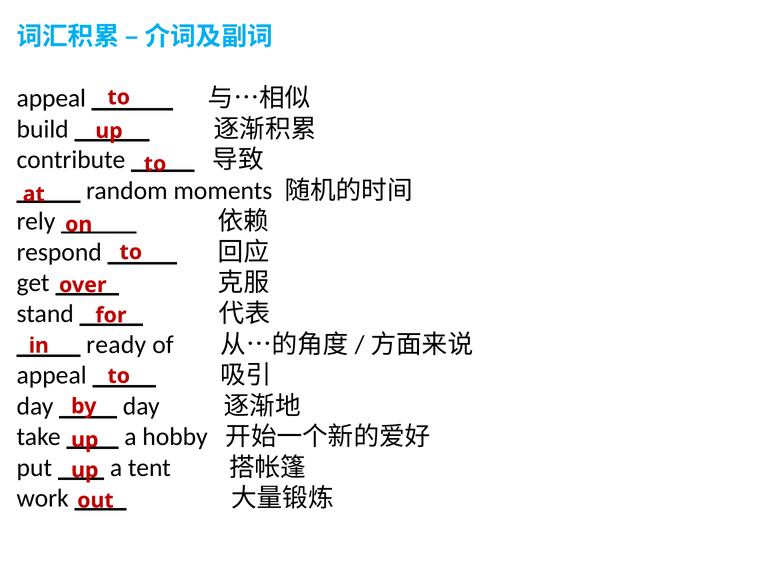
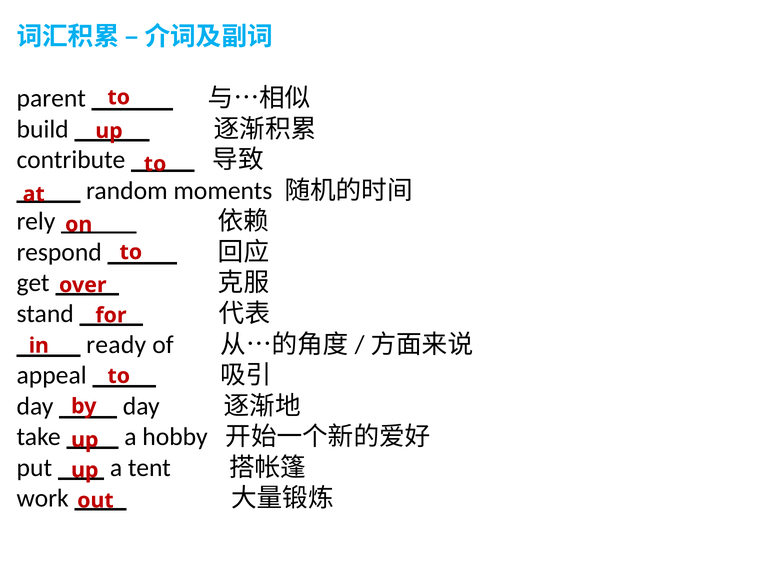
appeal at (51, 98): appeal -> parent
